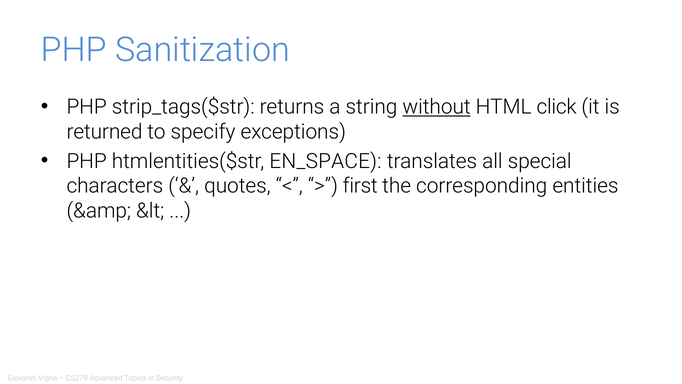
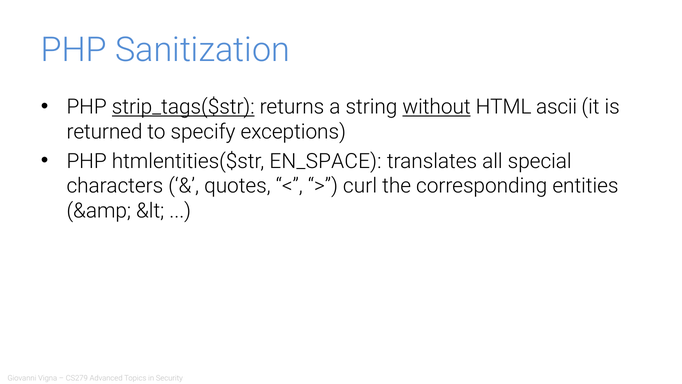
strip_tags($str underline: none -> present
click: click -> ascii
first: first -> curl
